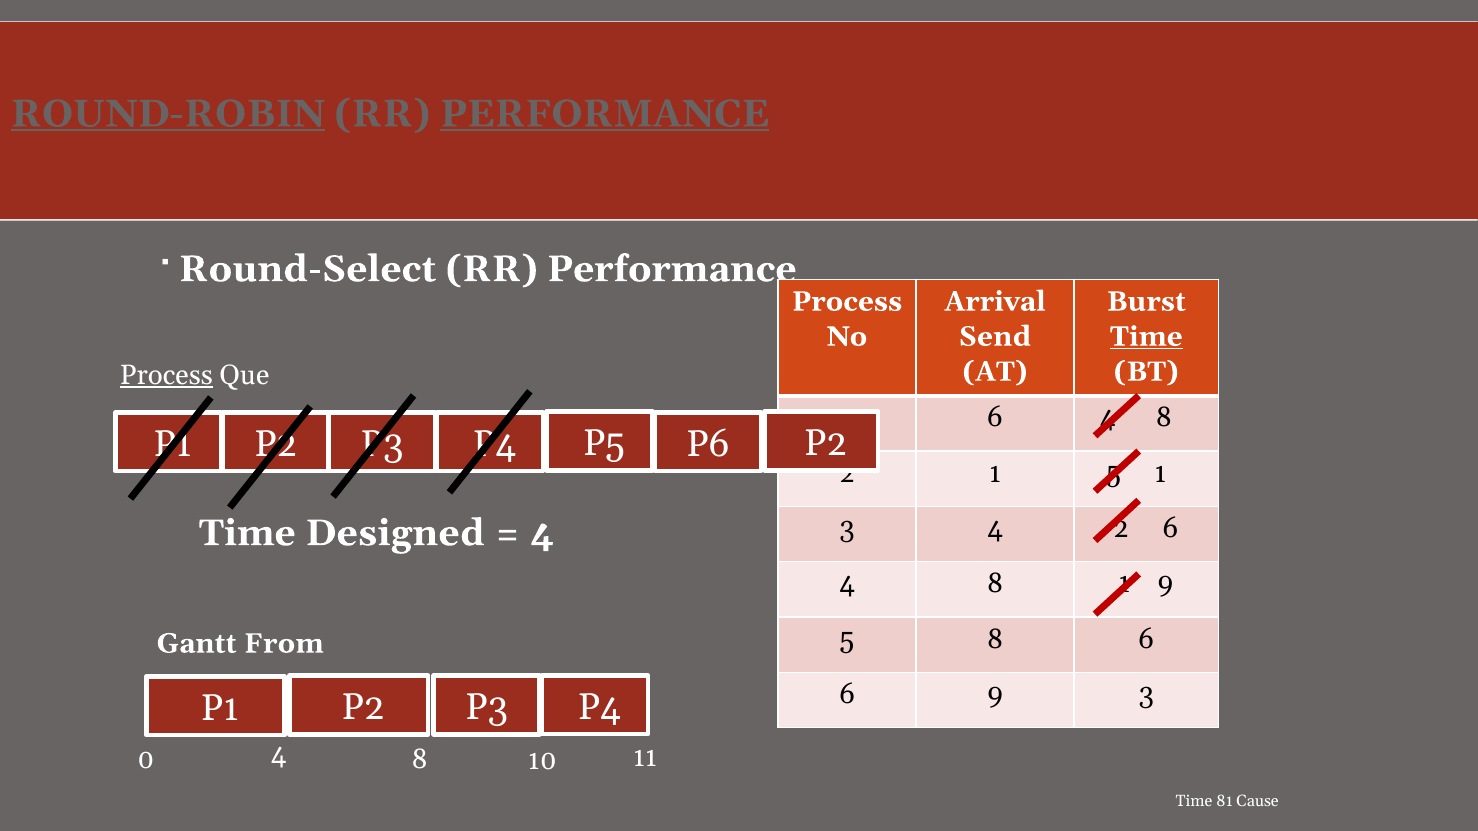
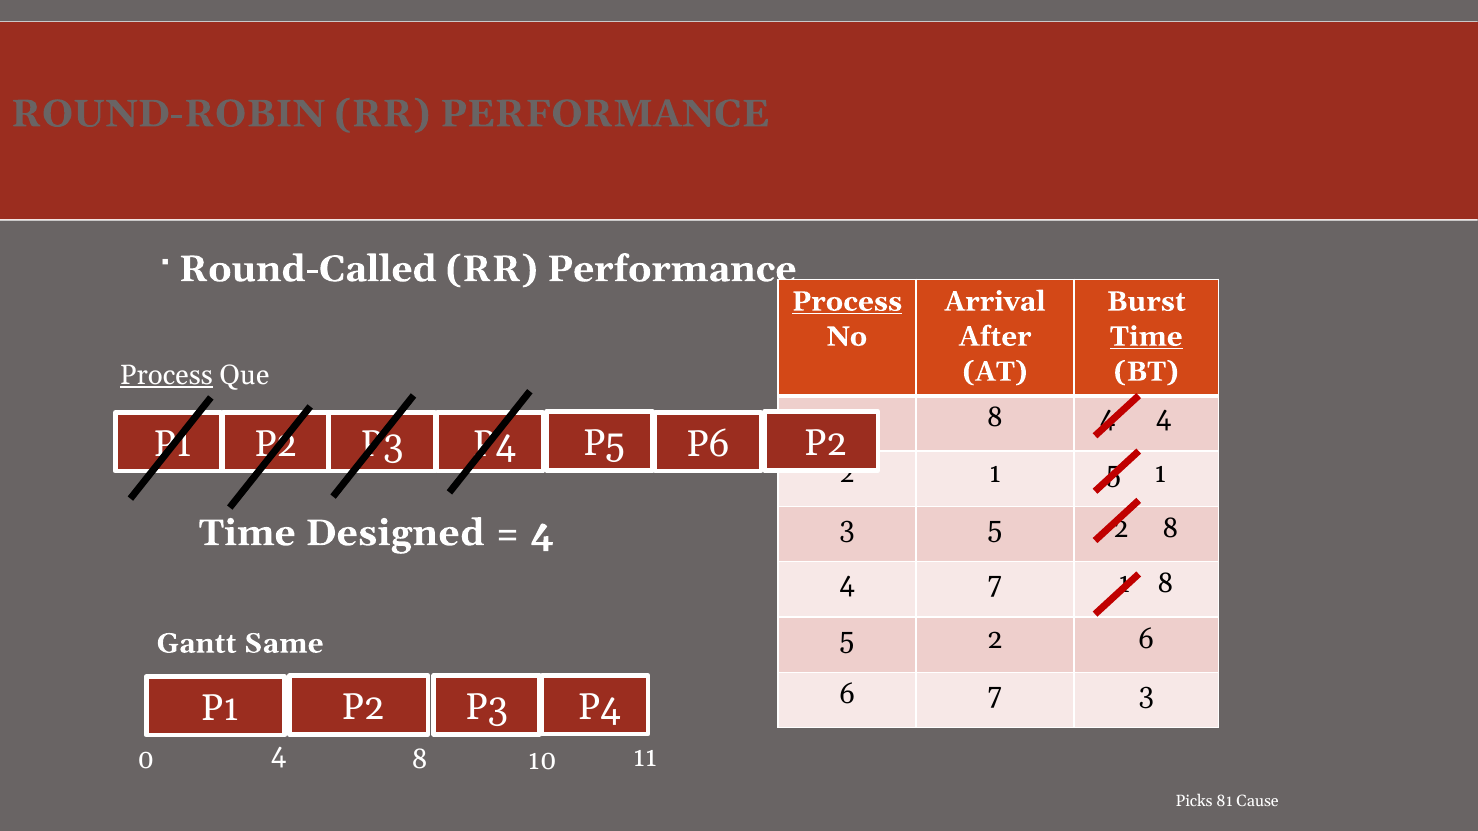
ROUND-ROBIN underline: present -> none
PERFORMANCE at (605, 114) underline: present -> none
Round-Select: Round-Select -> Round-Called
Process at (847, 302) underline: none -> present
Send: Send -> After
6 at (995, 418): 6 -> 8
8 at (1164, 418): 8 -> 4
3 4: 4 -> 5
6 at (1171, 529): 6 -> 8
8 at (995, 584): 8 -> 7
9 at (1165, 584): 9 -> 8
8 at (995, 639): 8 -> 2
From: From -> Same
6 9: 9 -> 7
Time at (1194, 801): Time -> Picks
